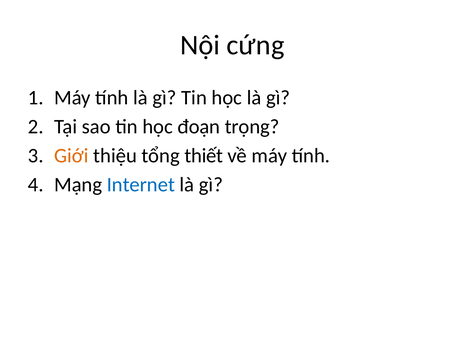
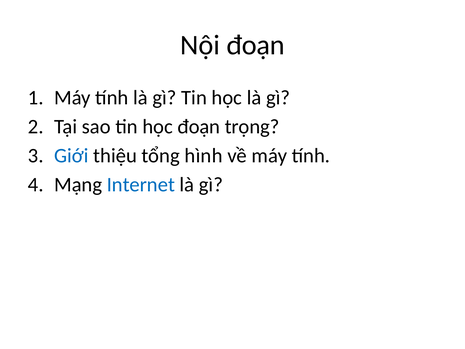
Nội cứng: cứng -> đoạn
Giới colour: orange -> blue
thiết: thiết -> hình
